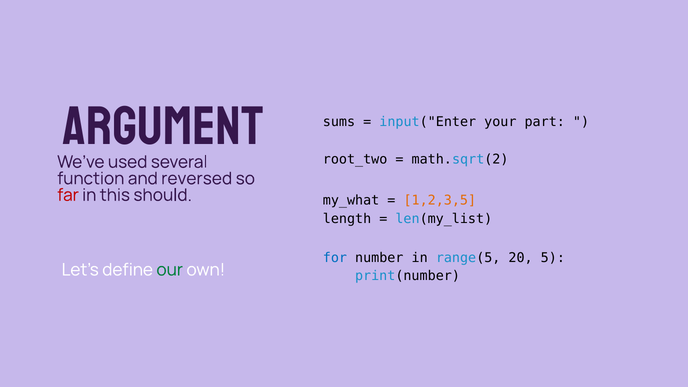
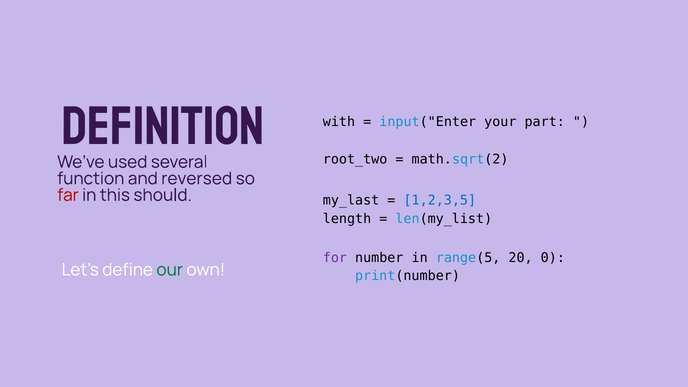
argument: argument -> definition
sums: sums -> with
my_what: my_what -> my_last
1,2,3,5 colour: orange -> blue
for colour: blue -> purple
5: 5 -> 0
